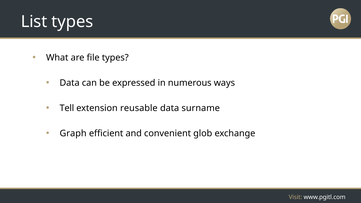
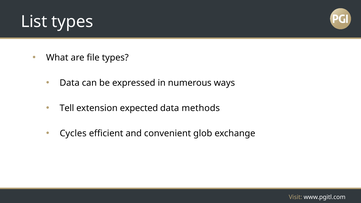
reusable: reusable -> expected
surname: surname -> methods
Graph: Graph -> Cycles
